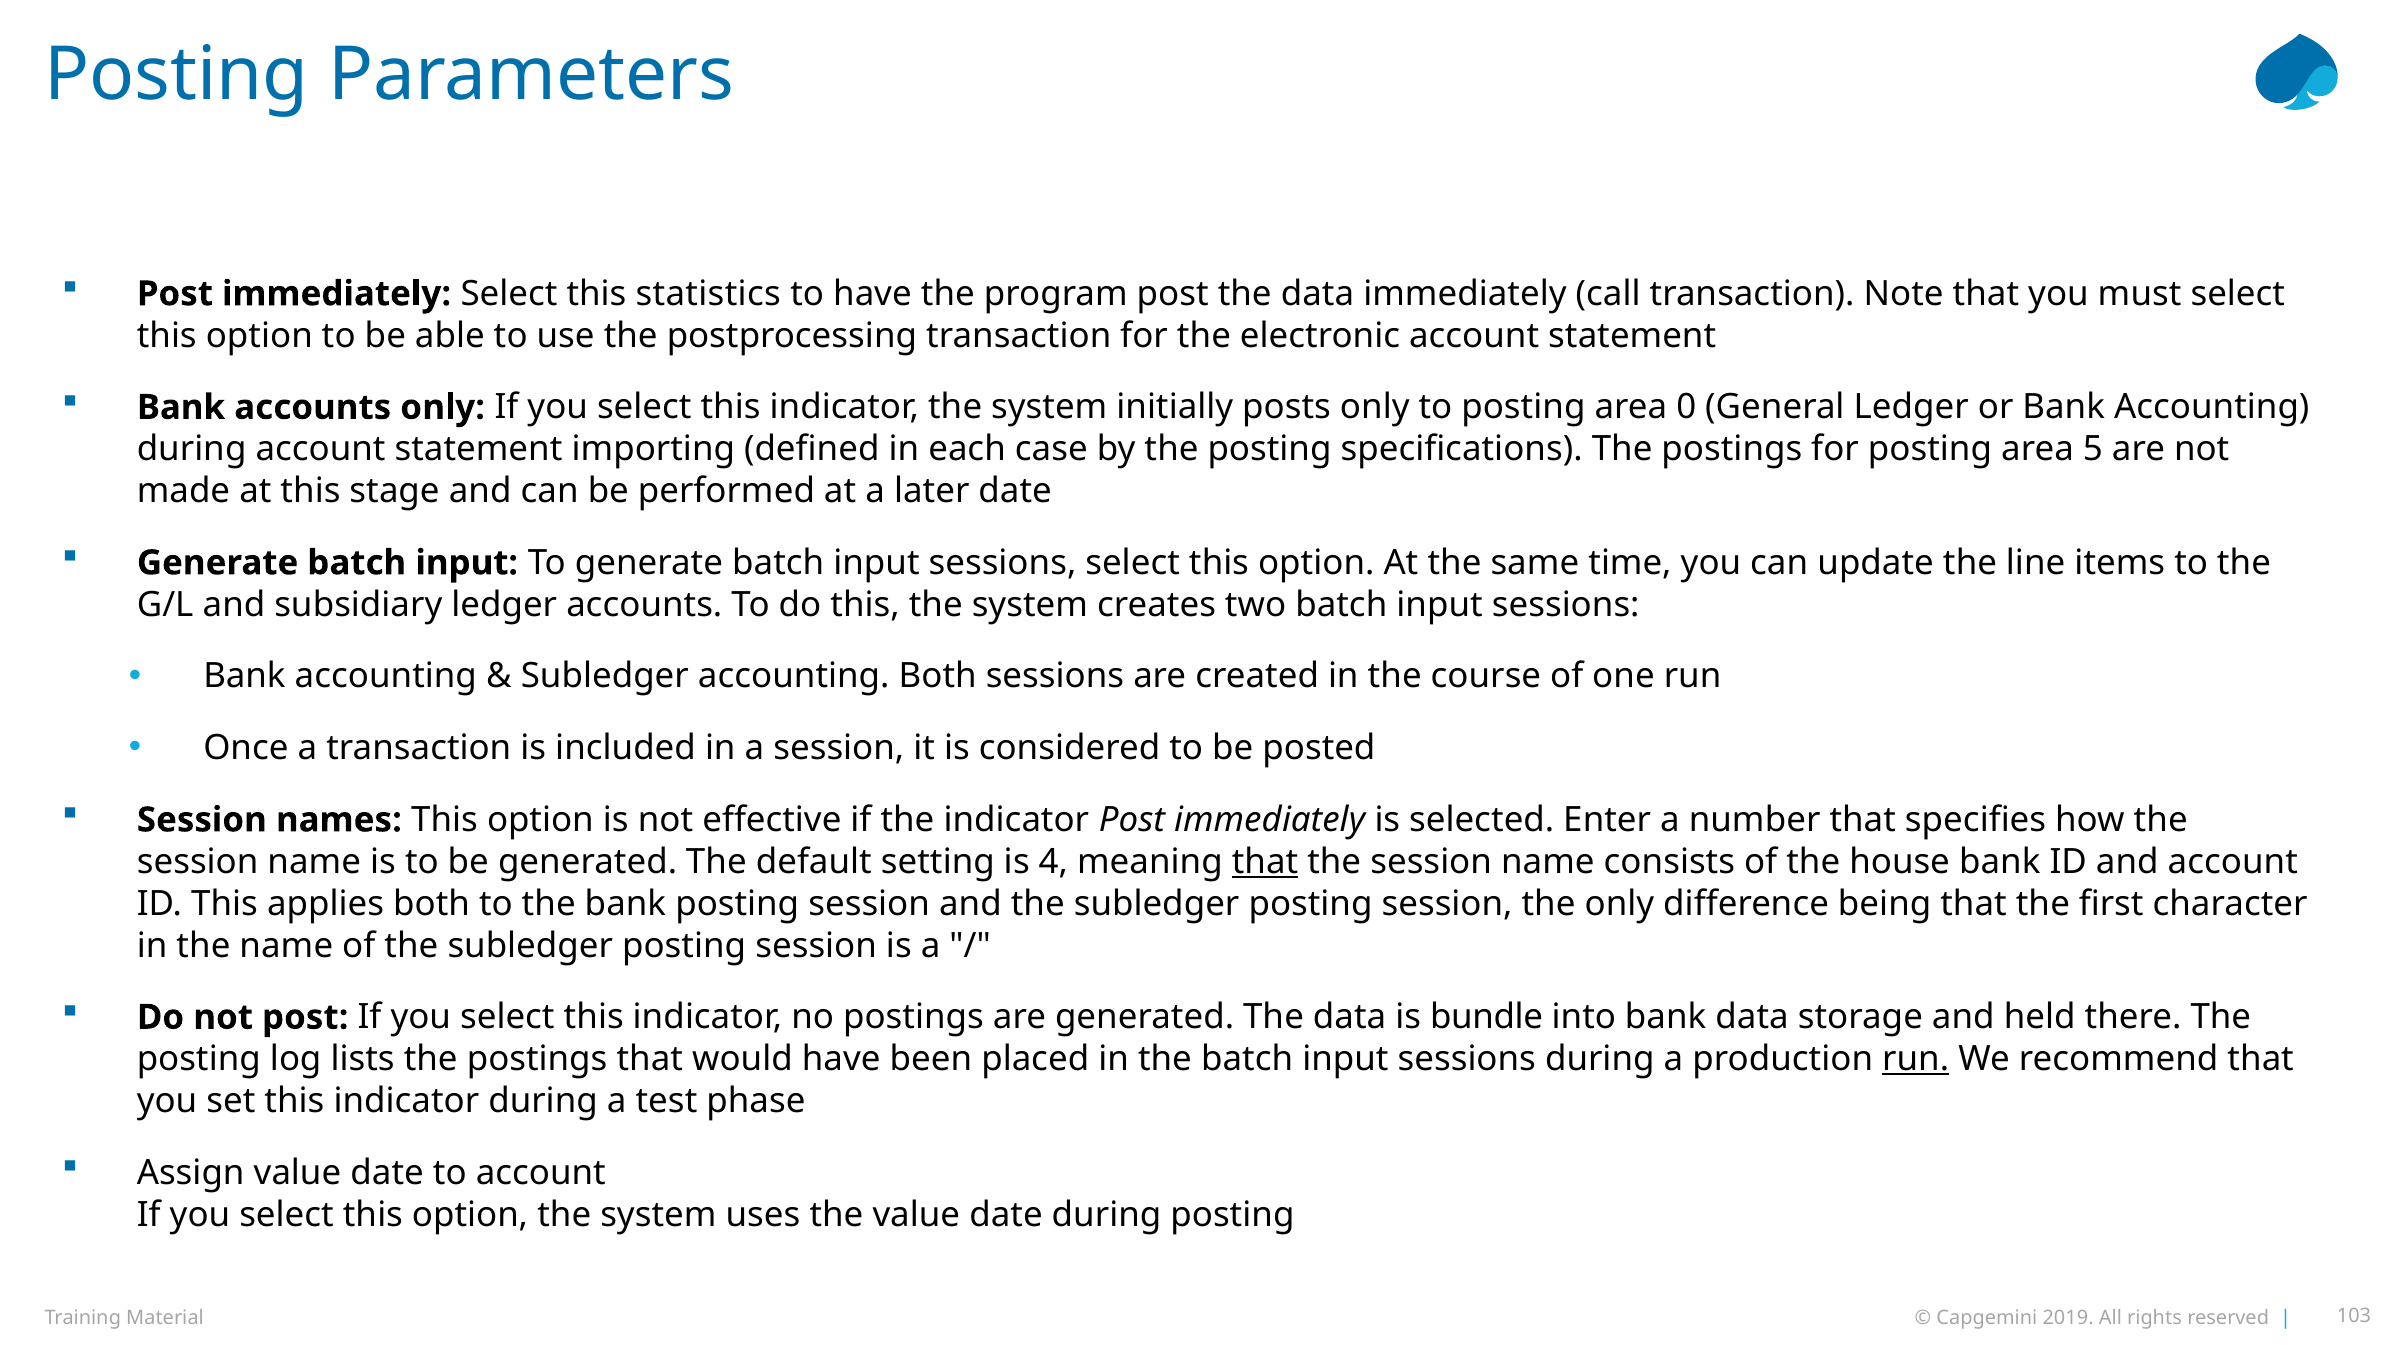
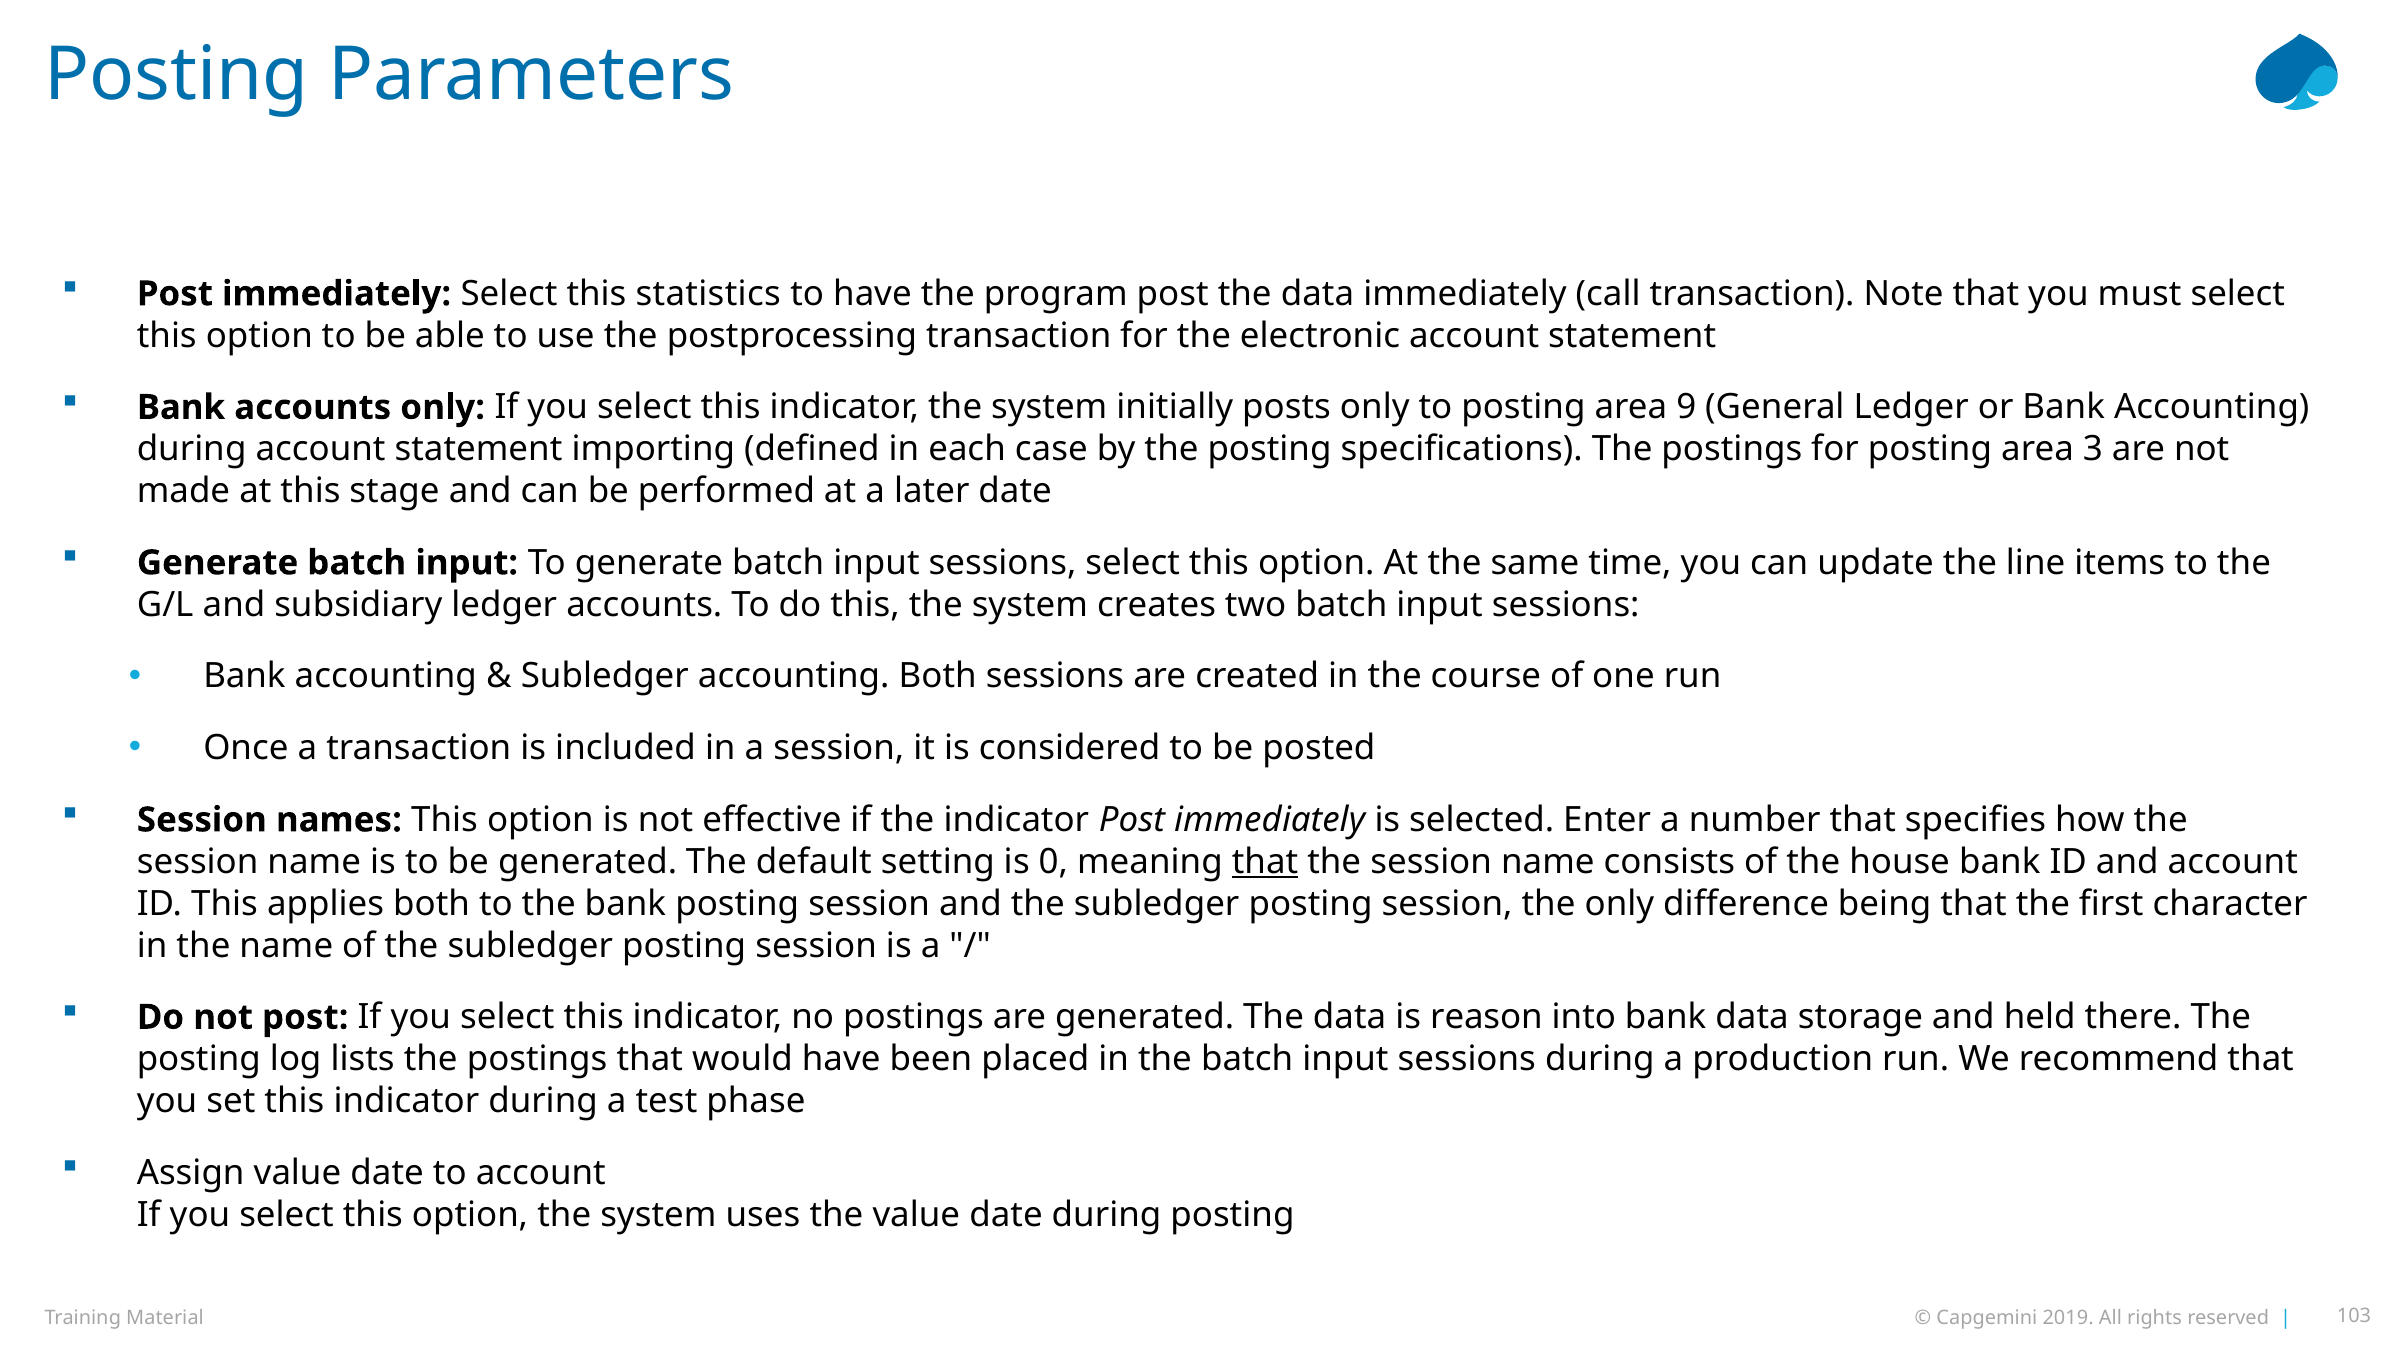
0: 0 -> 9
5: 5 -> 3
4: 4 -> 0
bundle: bundle -> reason
run at (1916, 1059) underline: present -> none
